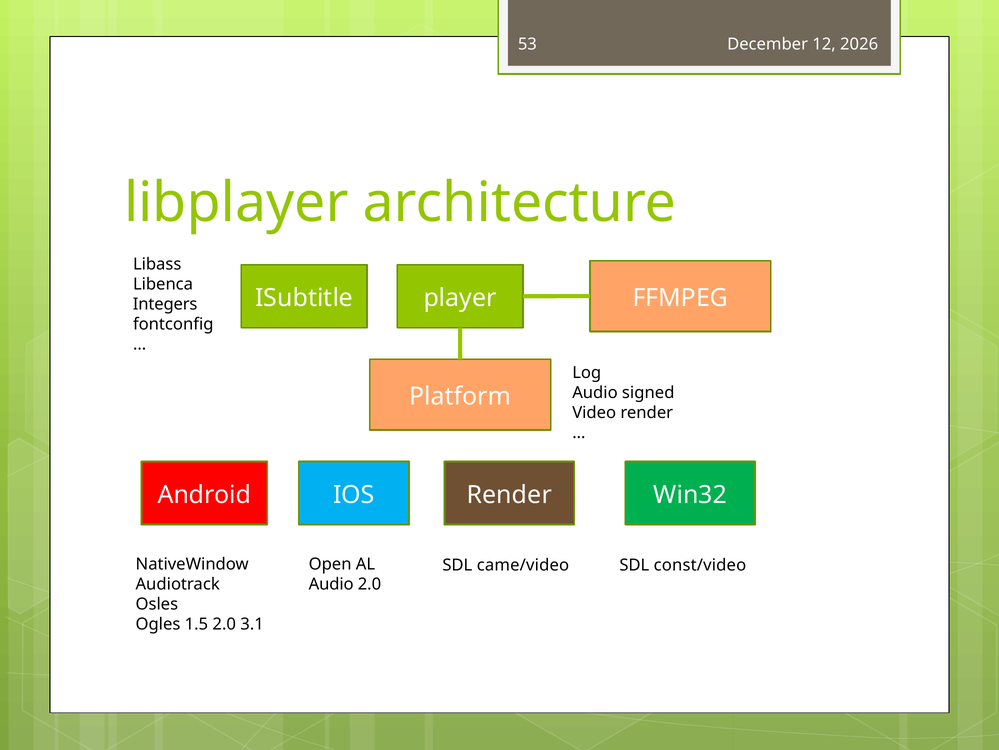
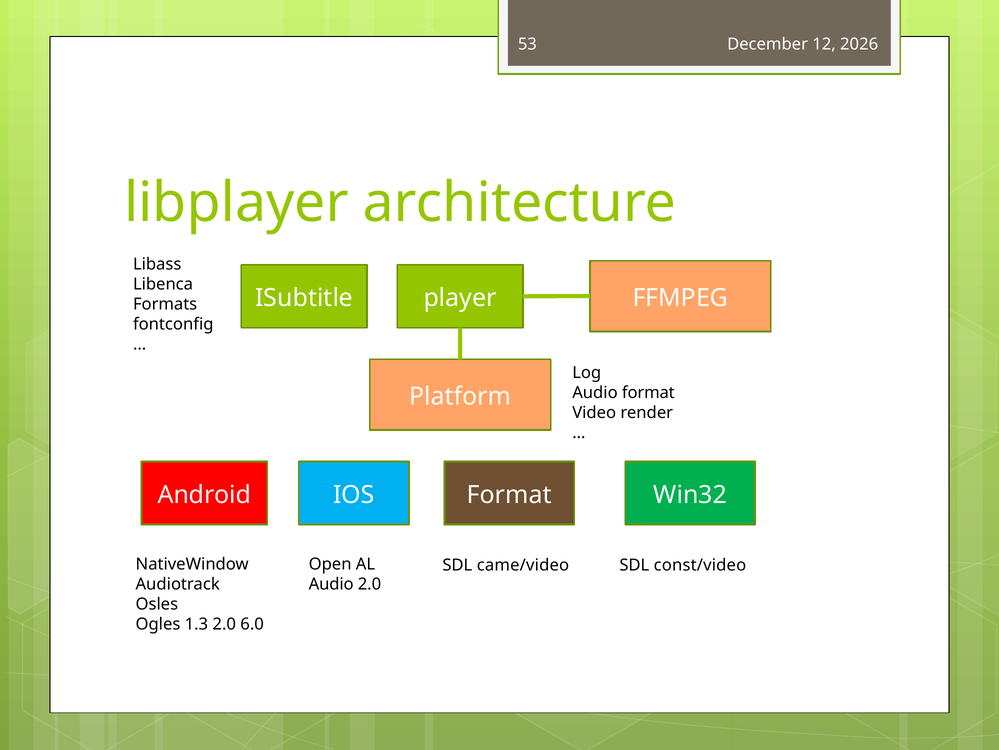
Integers: Integers -> Formats
Audio signed: signed -> format
IOS Render: Render -> Format
1.5: 1.5 -> 1.3
3.1: 3.1 -> 6.0
